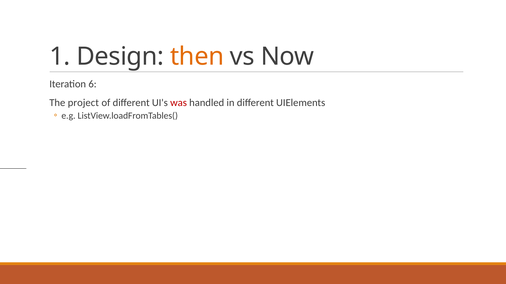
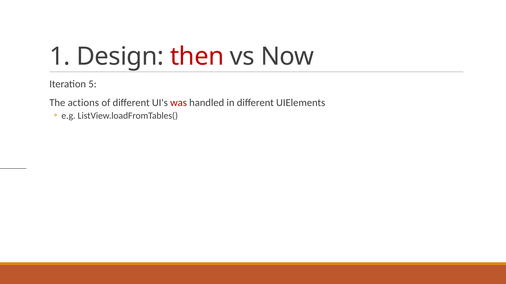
then colour: orange -> red
6: 6 -> 5
project: project -> actions
